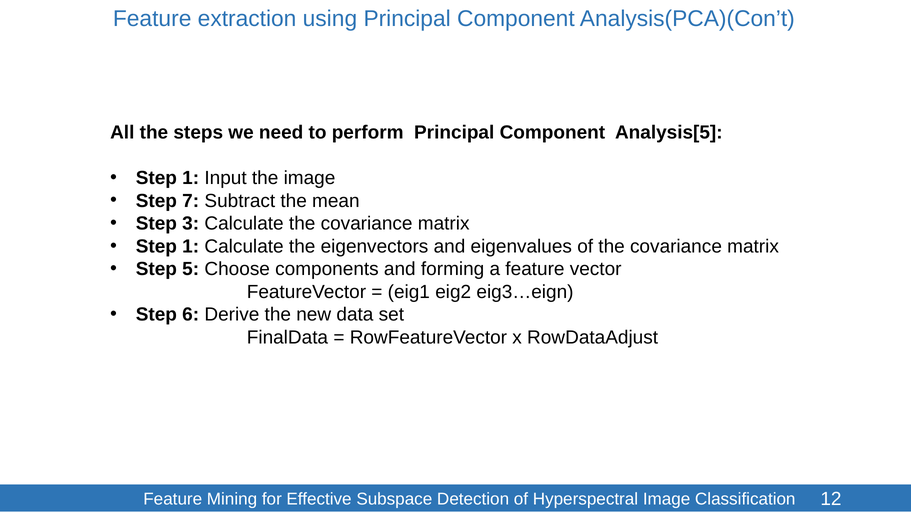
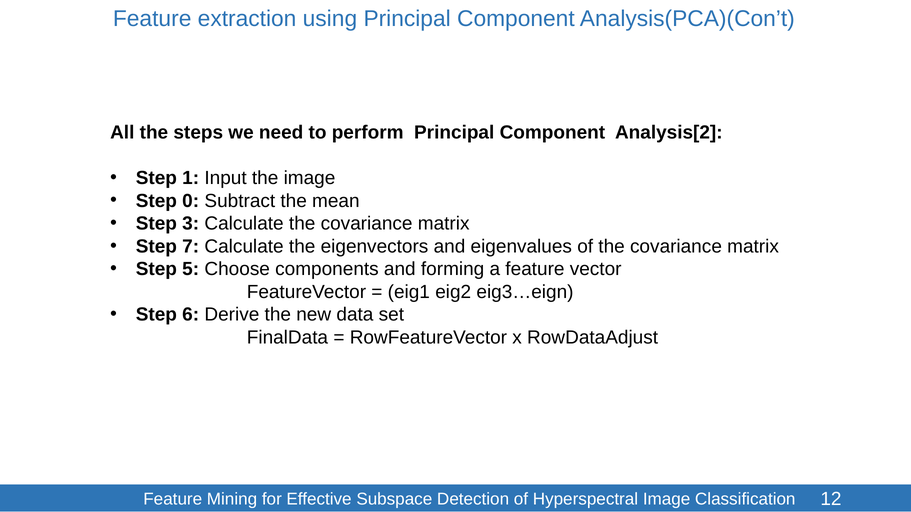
Analysis[5: Analysis[5 -> Analysis[2
7: 7 -> 0
1 at (191, 247): 1 -> 7
